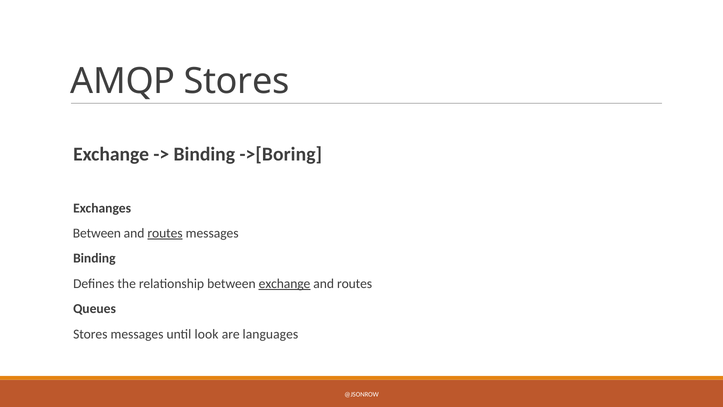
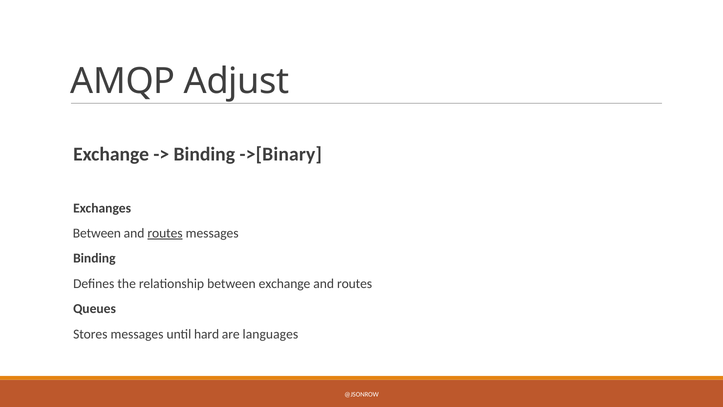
AMQP Stores: Stores -> Adjust
->[Boring: ->[Boring -> ->[Binary
exchange at (285, 284) underline: present -> none
look: look -> hard
